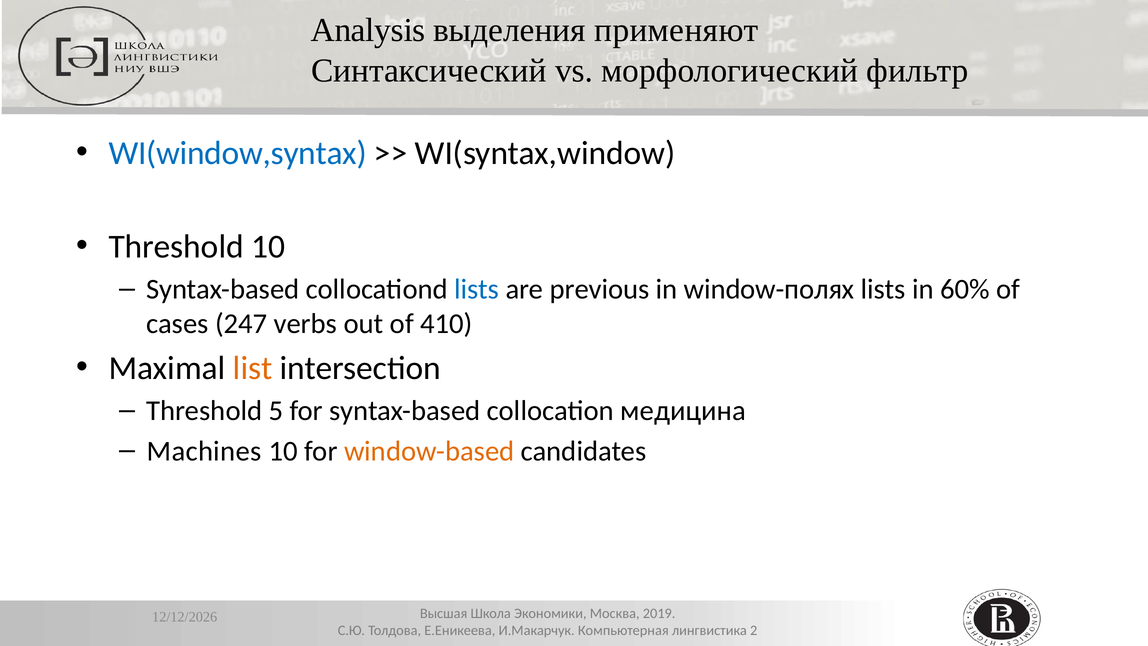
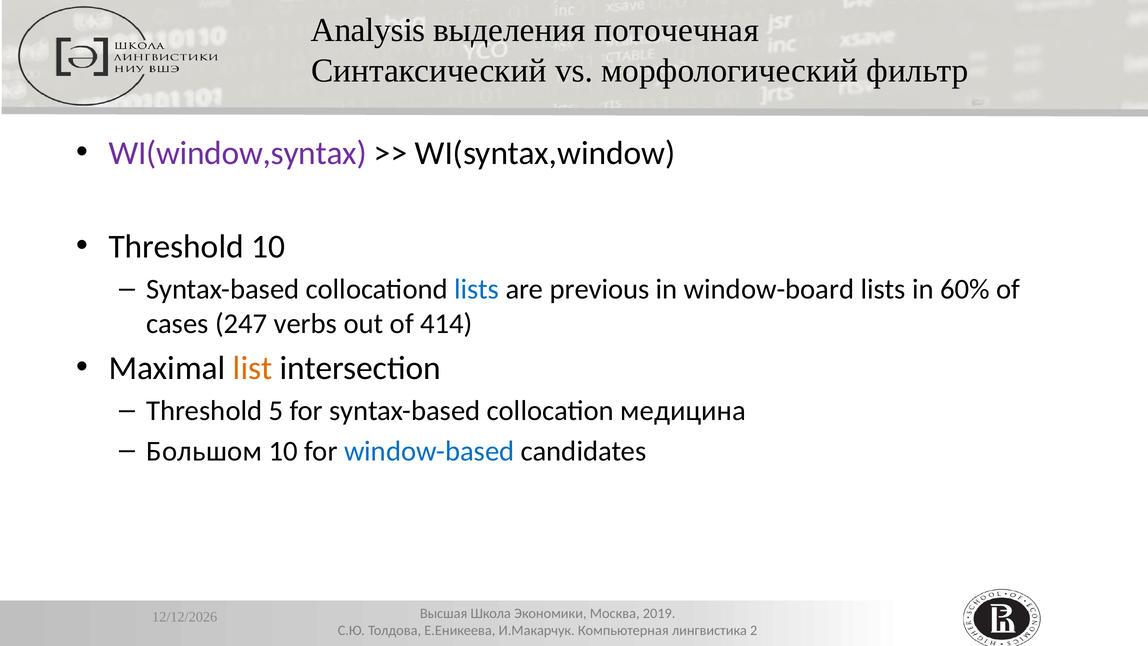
применяют: применяют -> поточечная
WI(window,syntax colour: blue -> purple
window-полях: window-полях -> window-board
410: 410 -> 414
Machines: Machines -> Большом
window-based colour: orange -> blue
